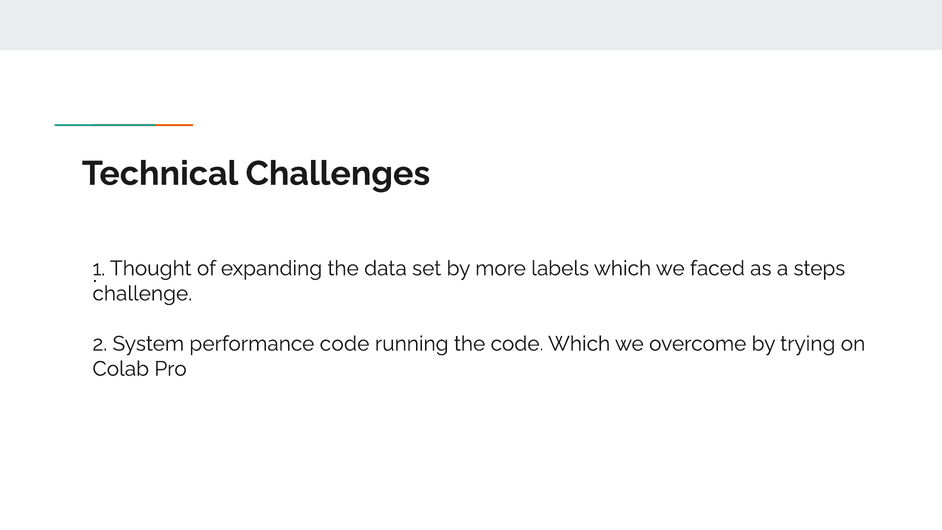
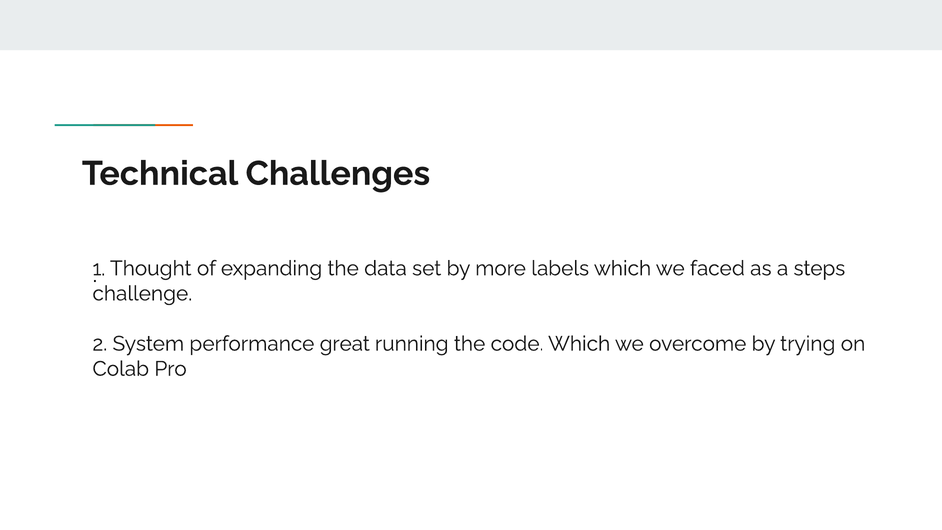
performance code: code -> great
